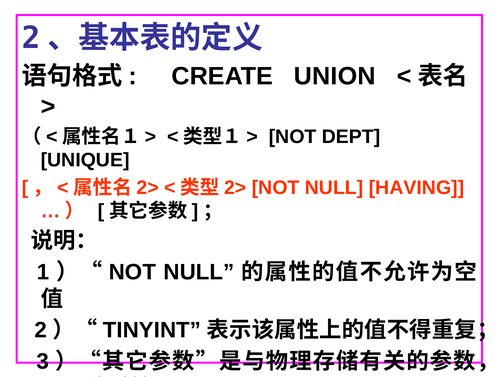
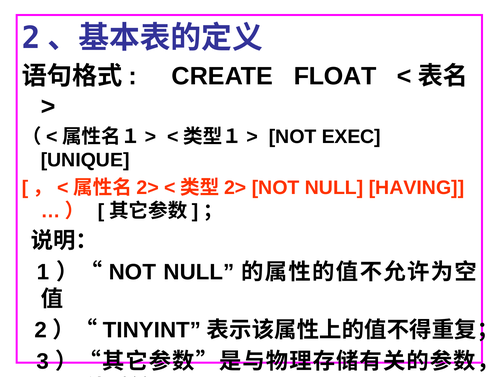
UNION: UNION -> FLOAT
DEPT: DEPT -> EXEC
